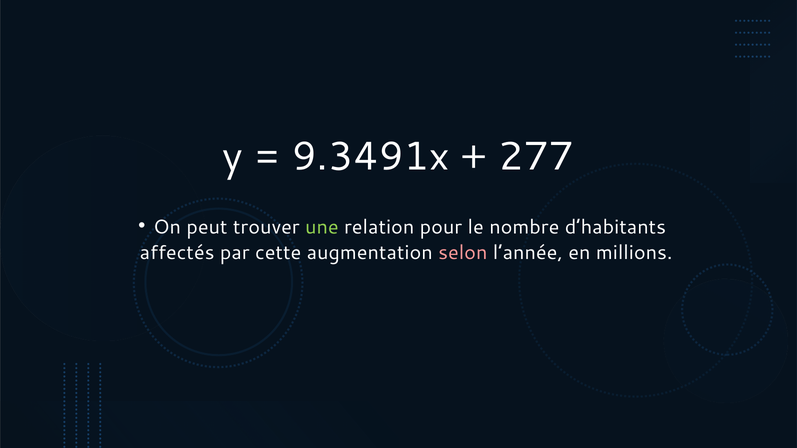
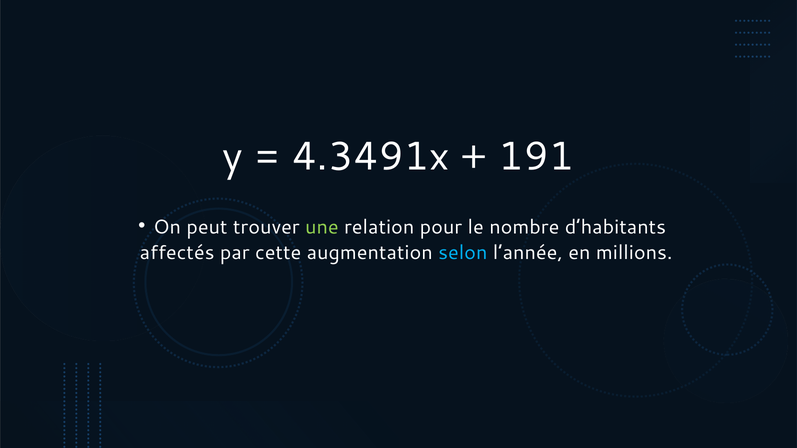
9.3491x: 9.3491x -> 4.3491x
277: 277 -> 191
selon colour: pink -> light blue
